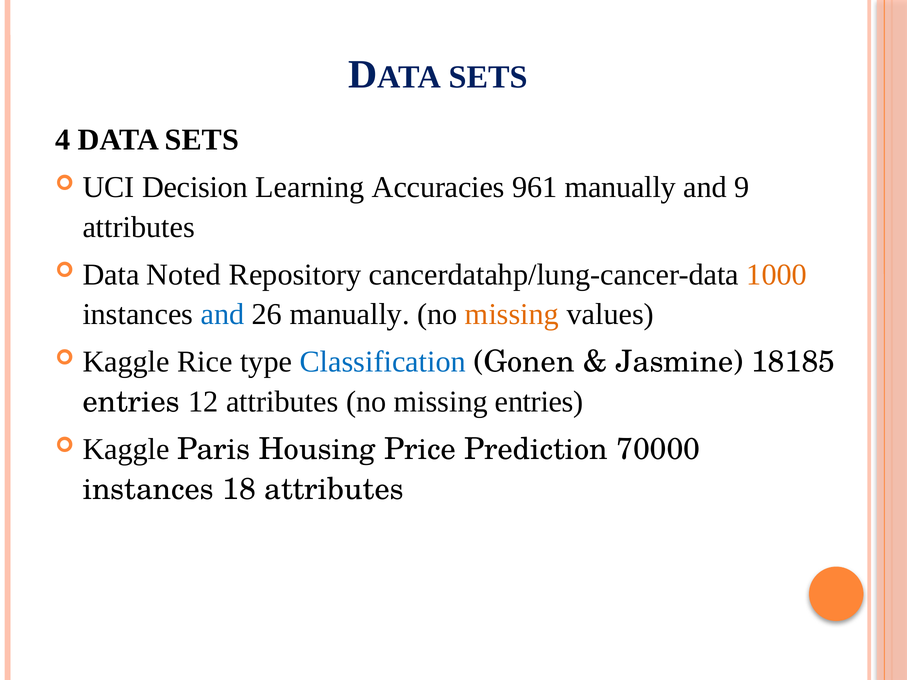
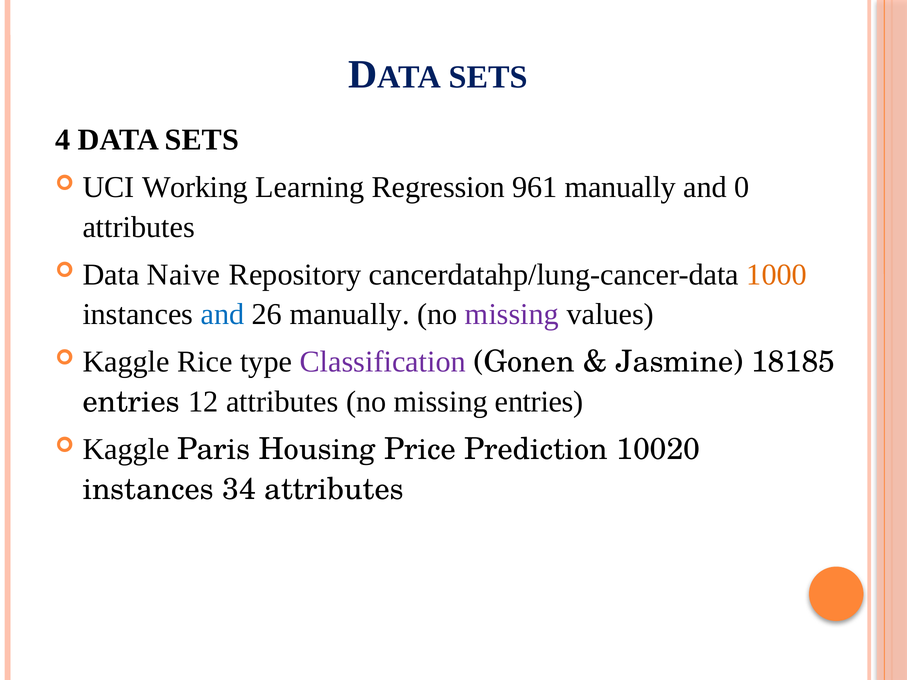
Decision: Decision -> Working
Accuracies: Accuracies -> Regression
9: 9 -> 0
Noted: Noted -> Naive
missing at (512, 315) colour: orange -> purple
Classification colour: blue -> purple
70000: 70000 -> 10020
18: 18 -> 34
